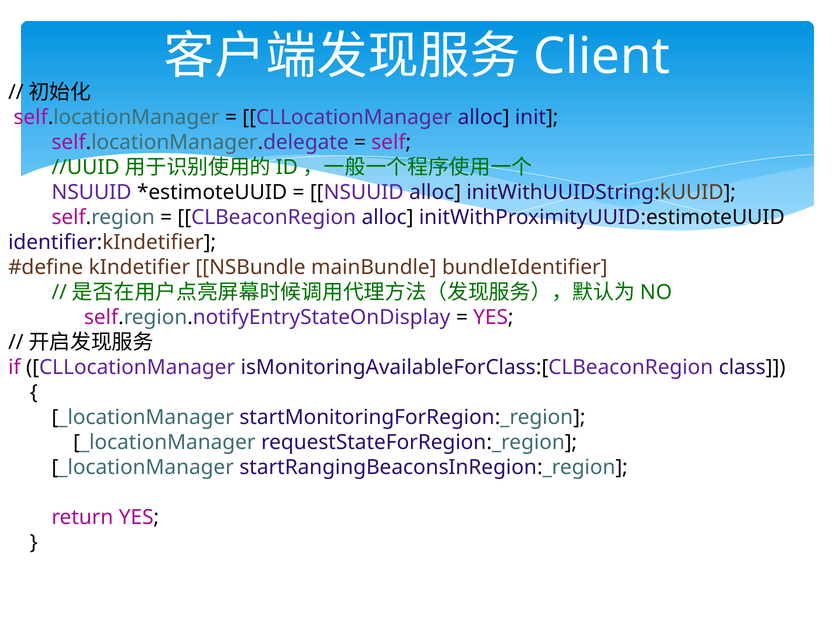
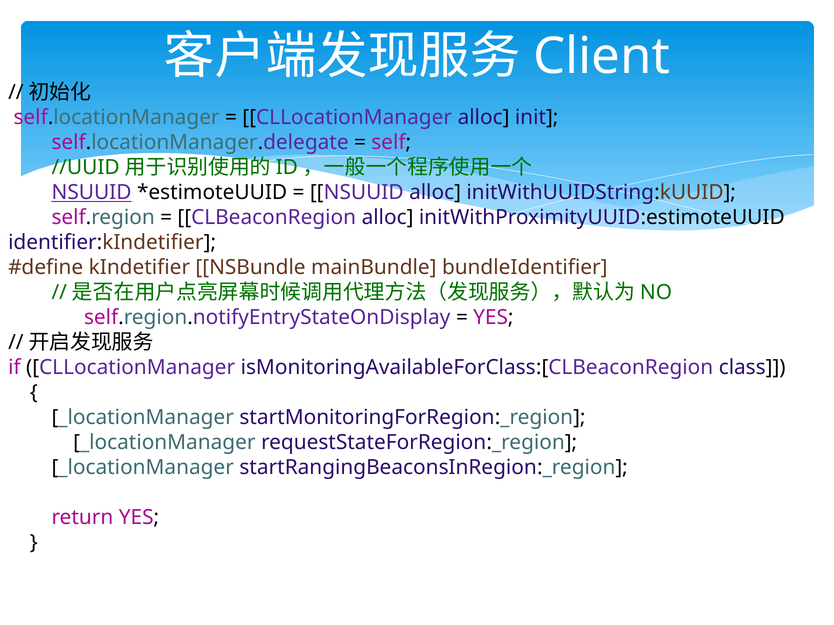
NSUUID at (92, 193) underline: none -> present
